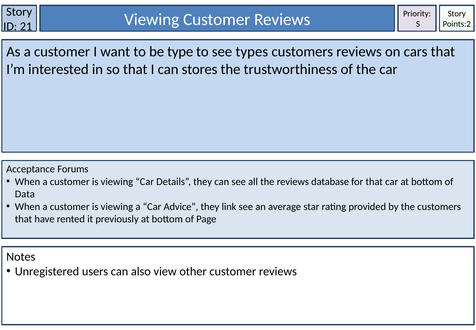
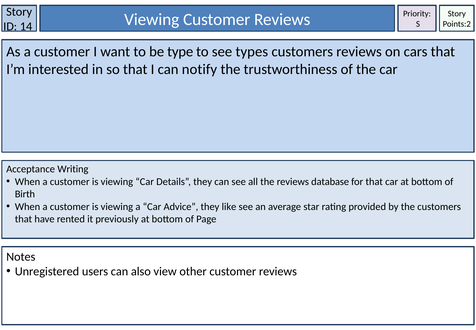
21: 21 -> 14
stores: stores -> notify
Forums: Forums -> Writing
Data: Data -> Birth
link: link -> like
